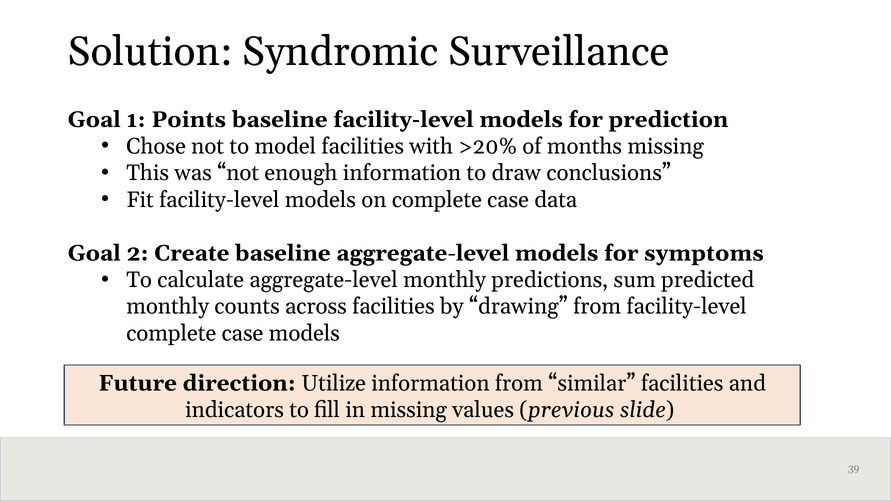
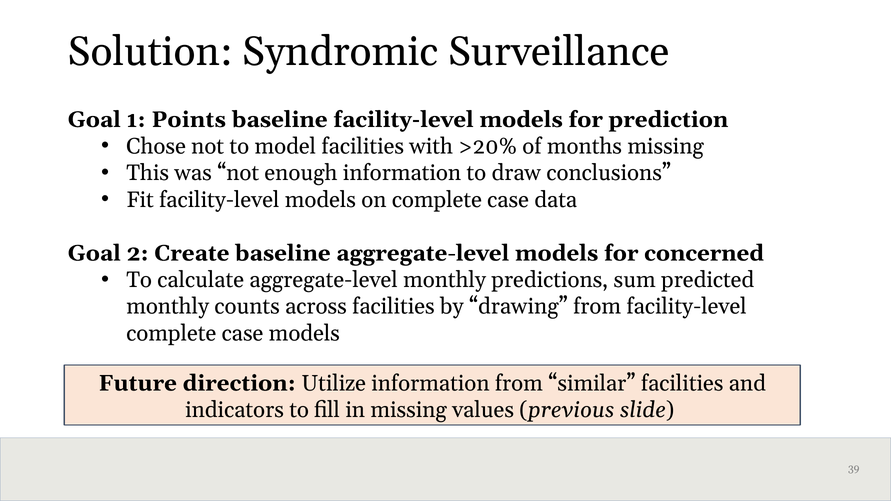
symptoms: symptoms -> concerned
